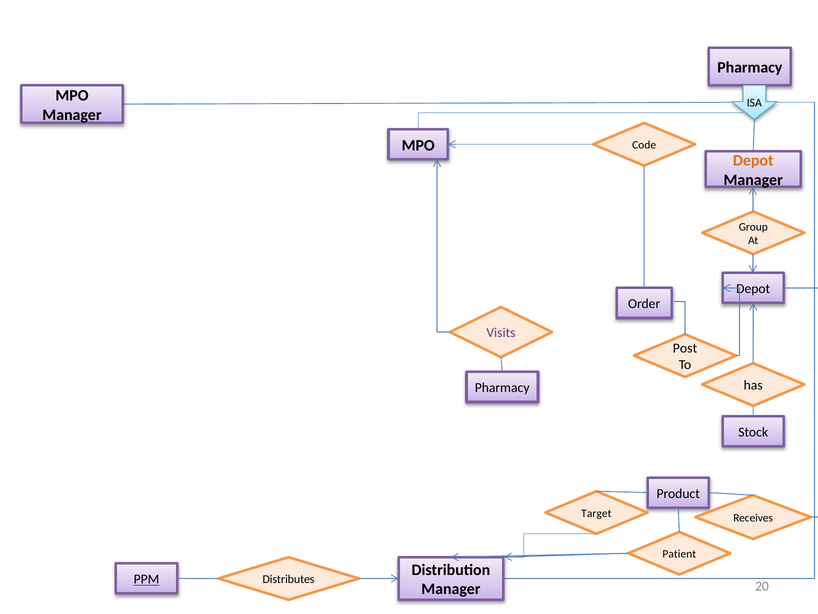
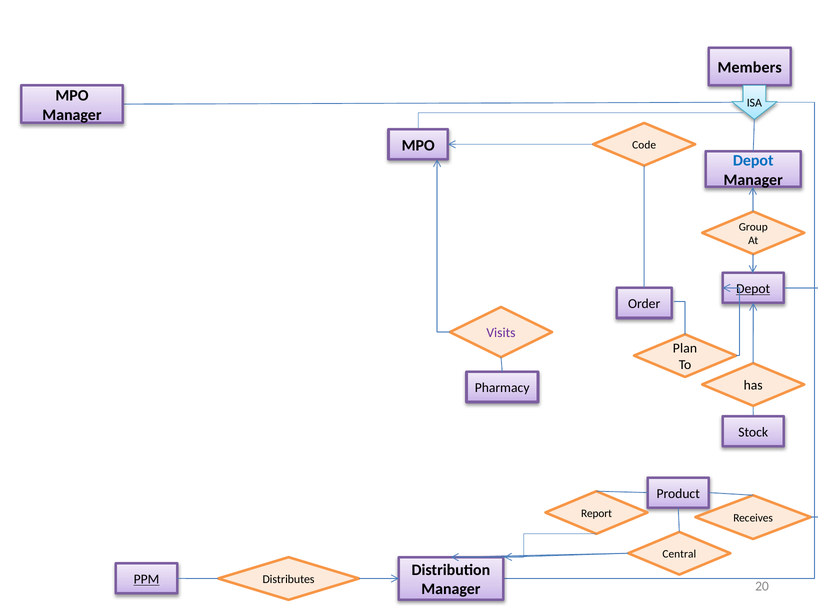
Pharmacy at (750, 68): Pharmacy -> Members
Depot at (753, 161) colour: orange -> blue
Depot at (753, 289) underline: none -> present
Post: Post -> Plan
Target: Target -> Report
Patient: Patient -> Central
